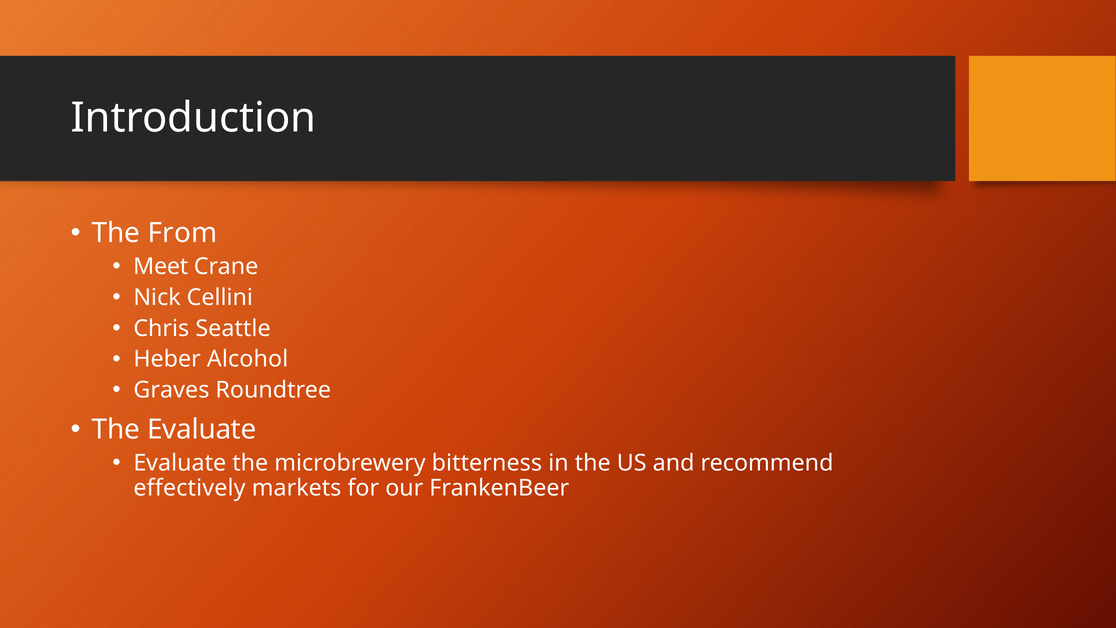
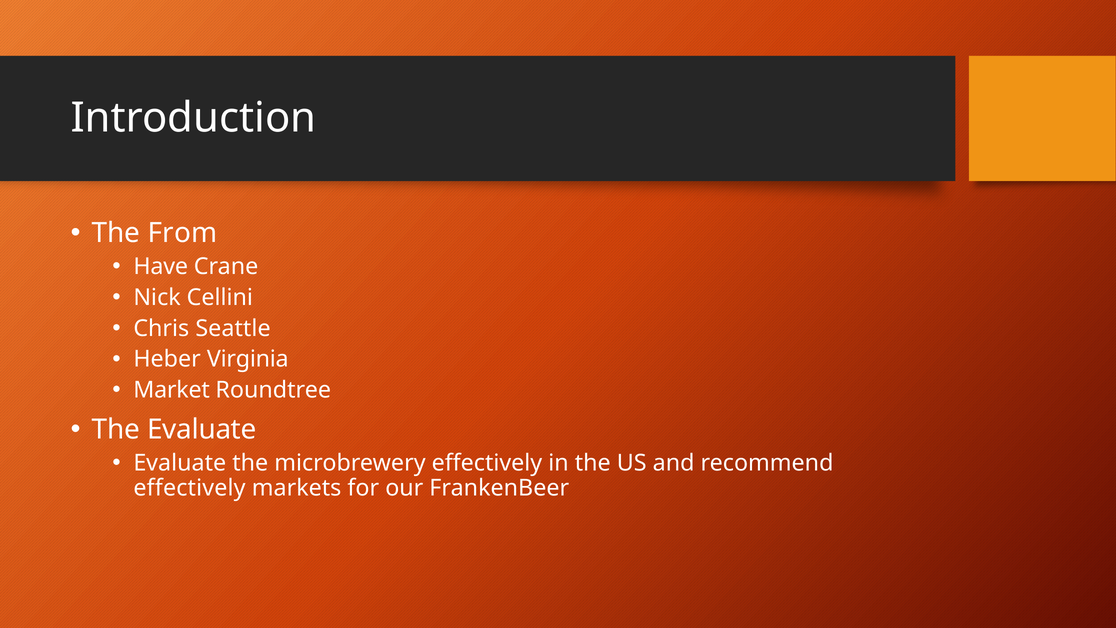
Meet: Meet -> Have
Alcohol: Alcohol -> Virginia
Graves: Graves -> Market
microbrewery bitterness: bitterness -> effectively
